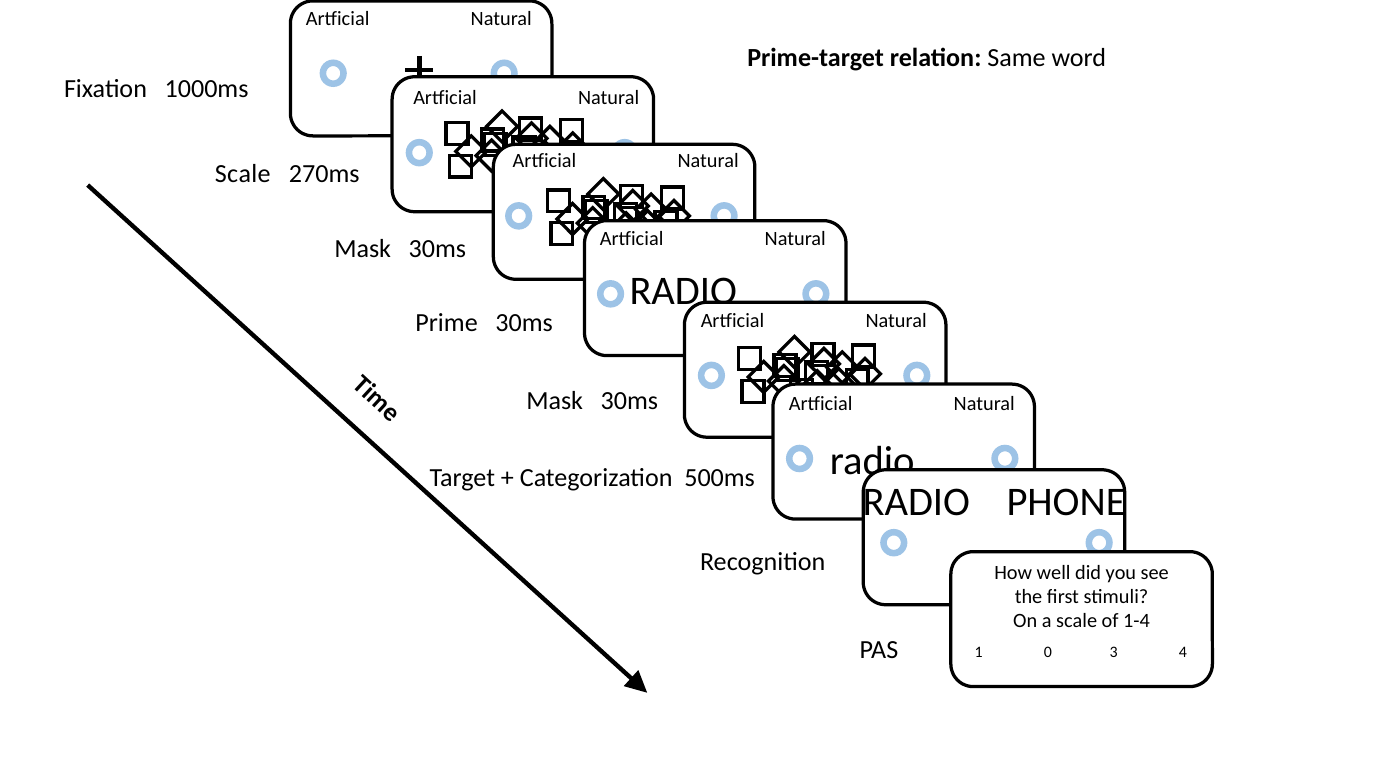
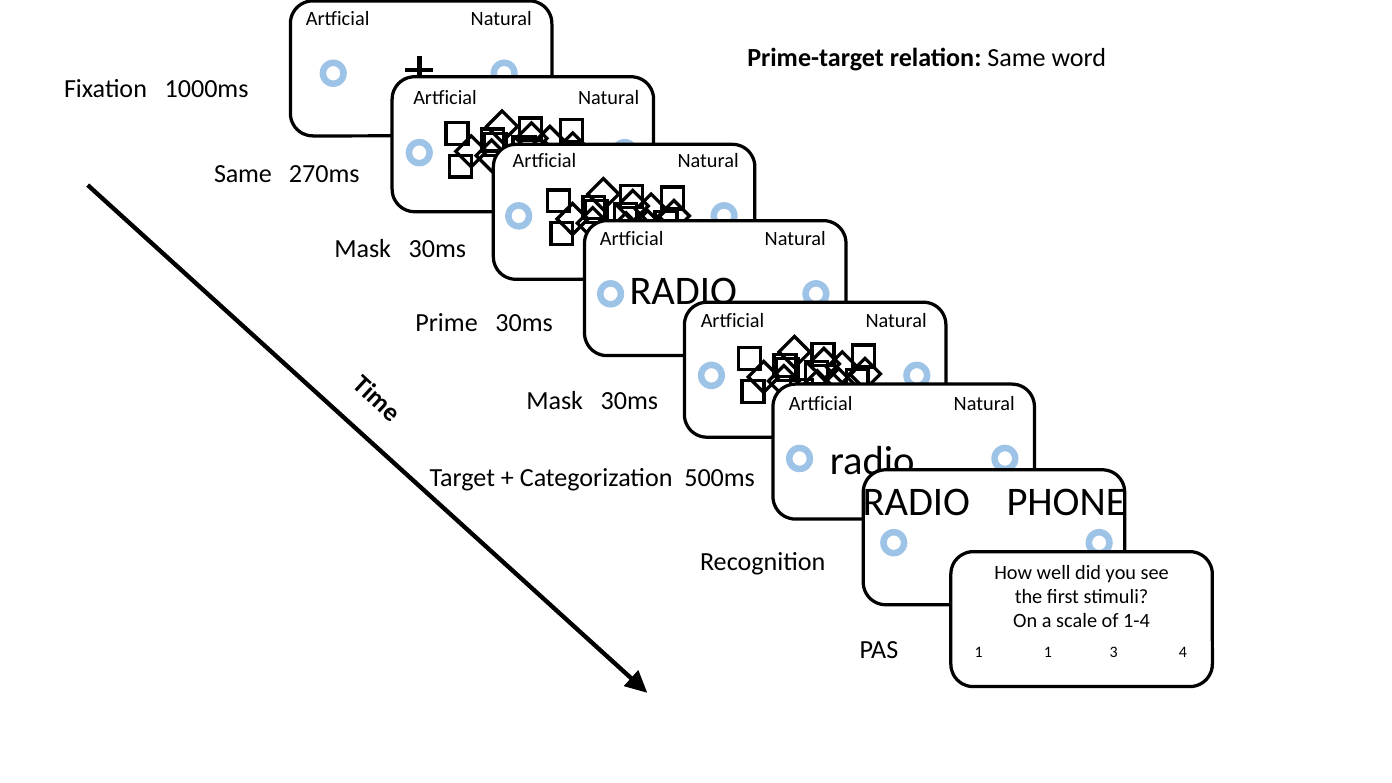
Scale at (243, 174): Scale -> Same
1 0: 0 -> 1
